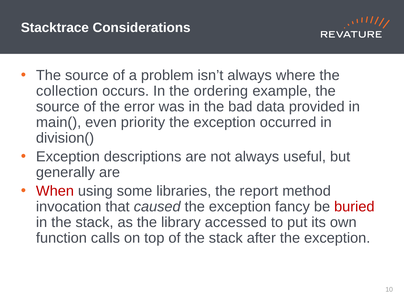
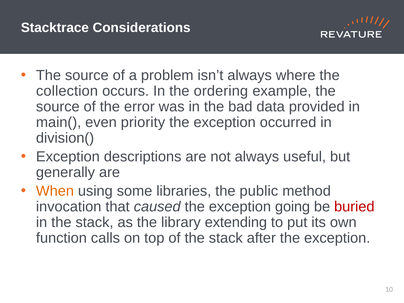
When colour: red -> orange
report: report -> public
fancy: fancy -> going
accessed: accessed -> extending
